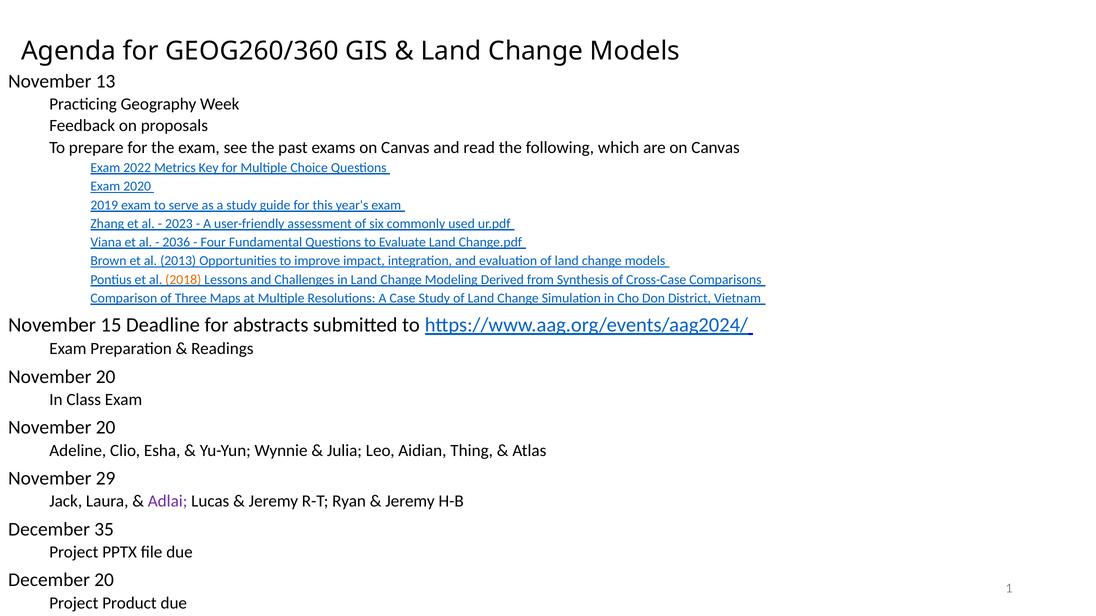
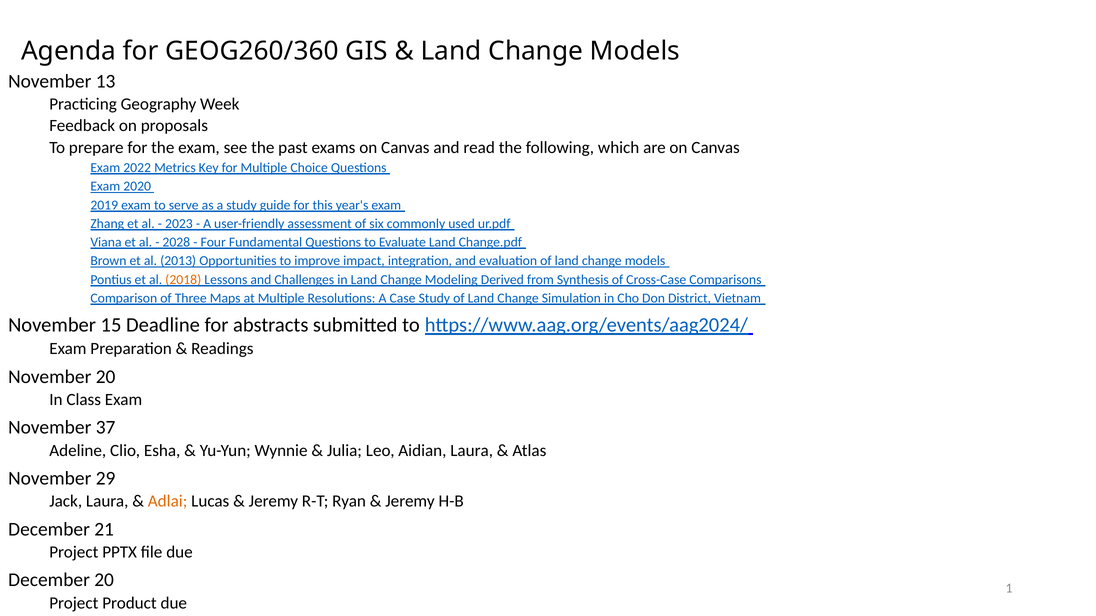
2036: 2036 -> 2028
20 at (106, 428): 20 -> 37
Aidian Thing: Thing -> Laura
Adlai colour: purple -> orange
35: 35 -> 21
